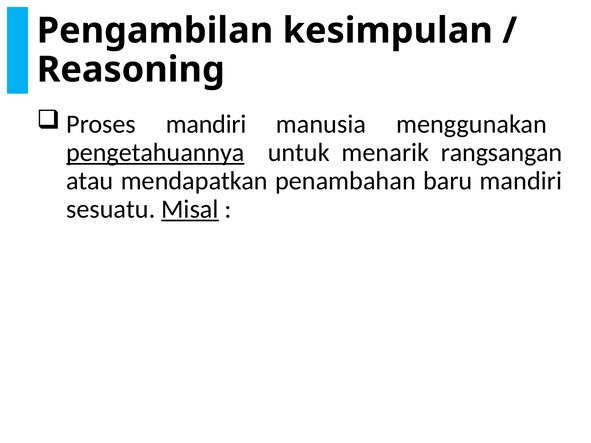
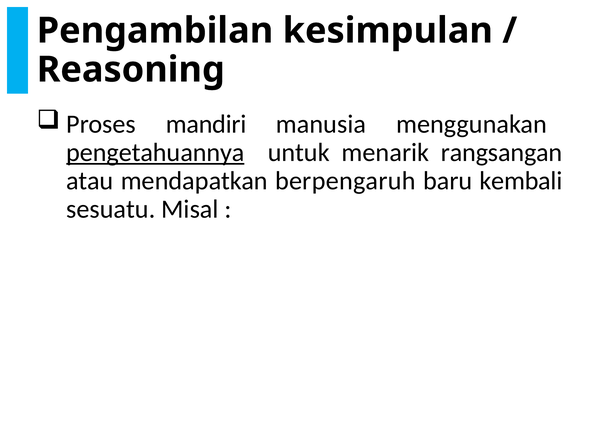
penambahan: penambahan -> berpengaruh
baru mandiri: mandiri -> kembali
Misal underline: present -> none
